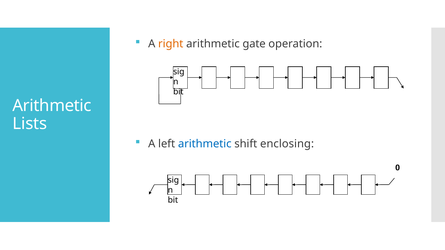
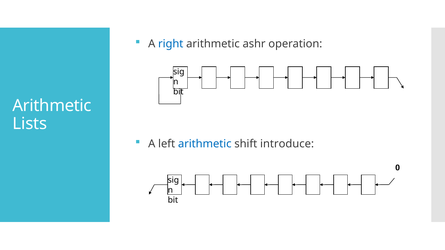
right colour: orange -> blue
gate: gate -> ashr
enclosing: enclosing -> introduce
